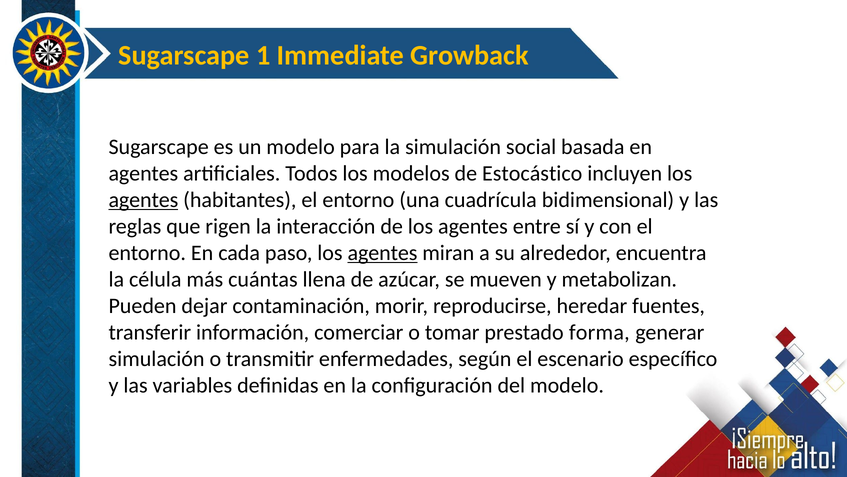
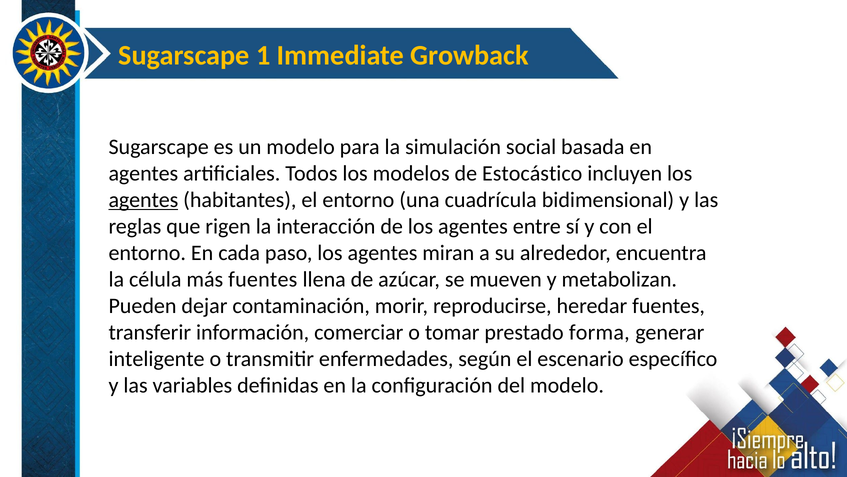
agentes at (382, 253) underline: present -> none
más cuántas: cuántas -> fuentes
simulación at (157, 359): simulación -> inteligente
